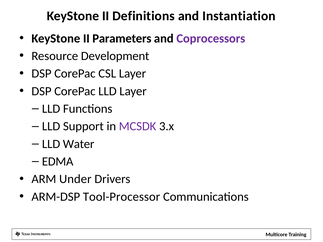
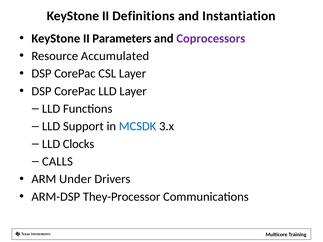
Development: Development -> Accumulated
MCSDK colour: purple -> blue
Water: Water -> Clocks
EDMA: EDMA -> CALLS
Tool-Processor: Tool-Processor -> They-Processor
